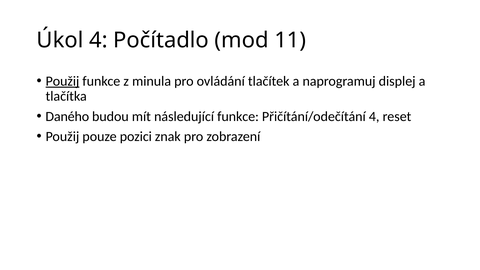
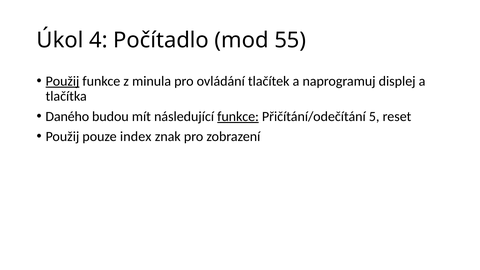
11: 11 -> 55
funkce at (238, 116) underline: none -> present
Přičítání/odečítání 4: 4 -> 5
pozici: pozici -> index
